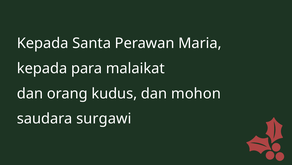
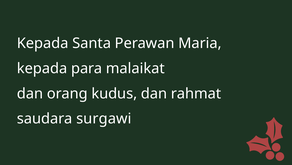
mohon: mohon -> rahmat
